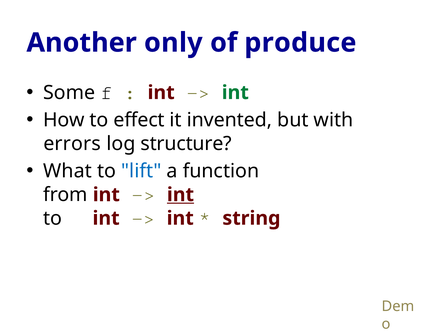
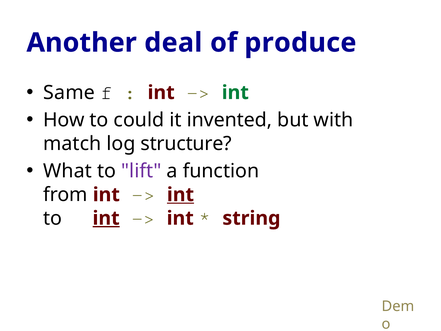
only: only -> deal
Some: Some -> Same
effect: effect -> could
errors: errors -> match
lift colour: blue -> purple
int at (106, 218) underline: none -> present
